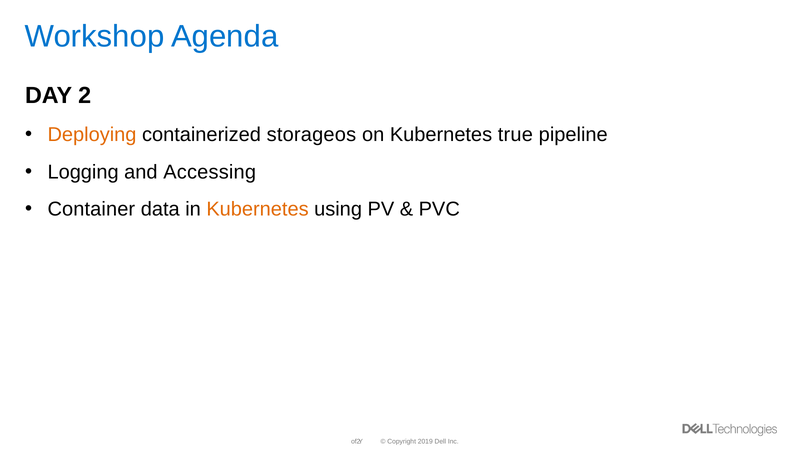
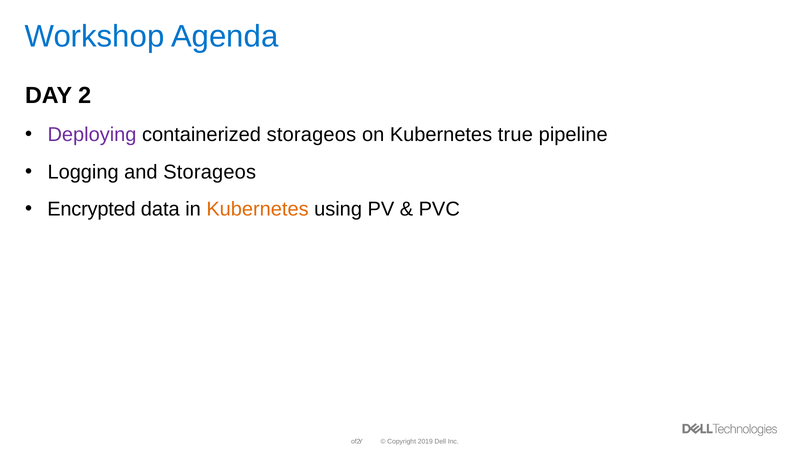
Deploying colour: orange -> purple
and Accessing: Accessing -> Storageos
Container: Container -> Encrypted
